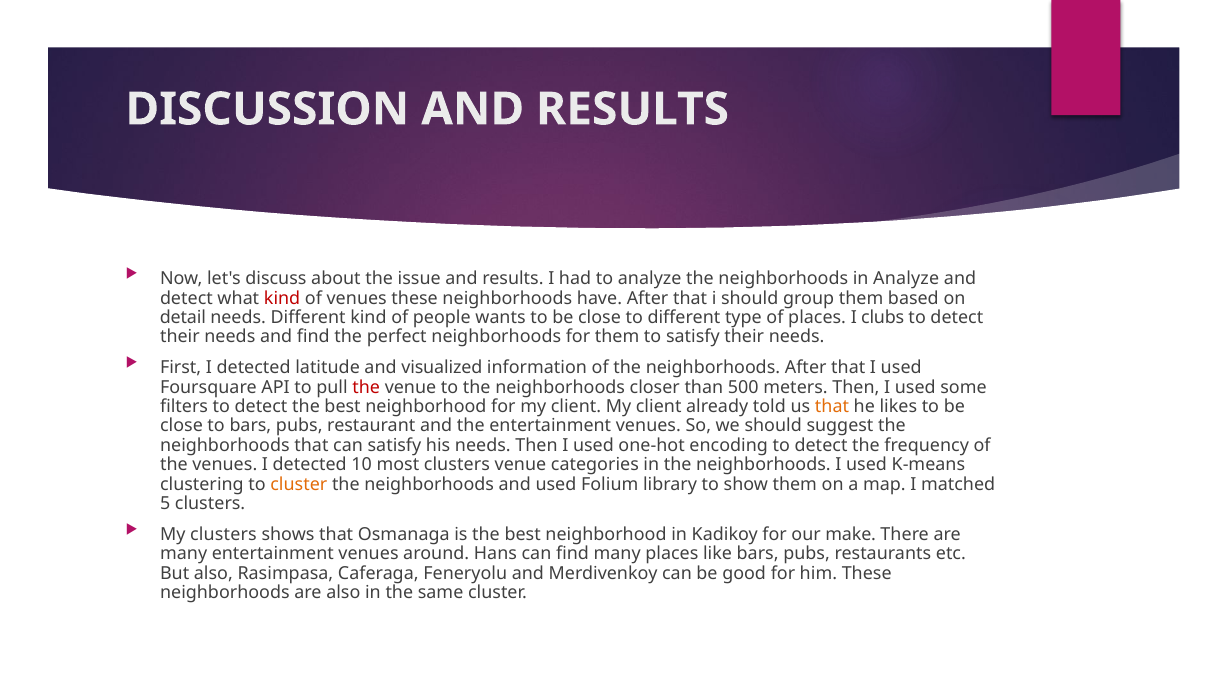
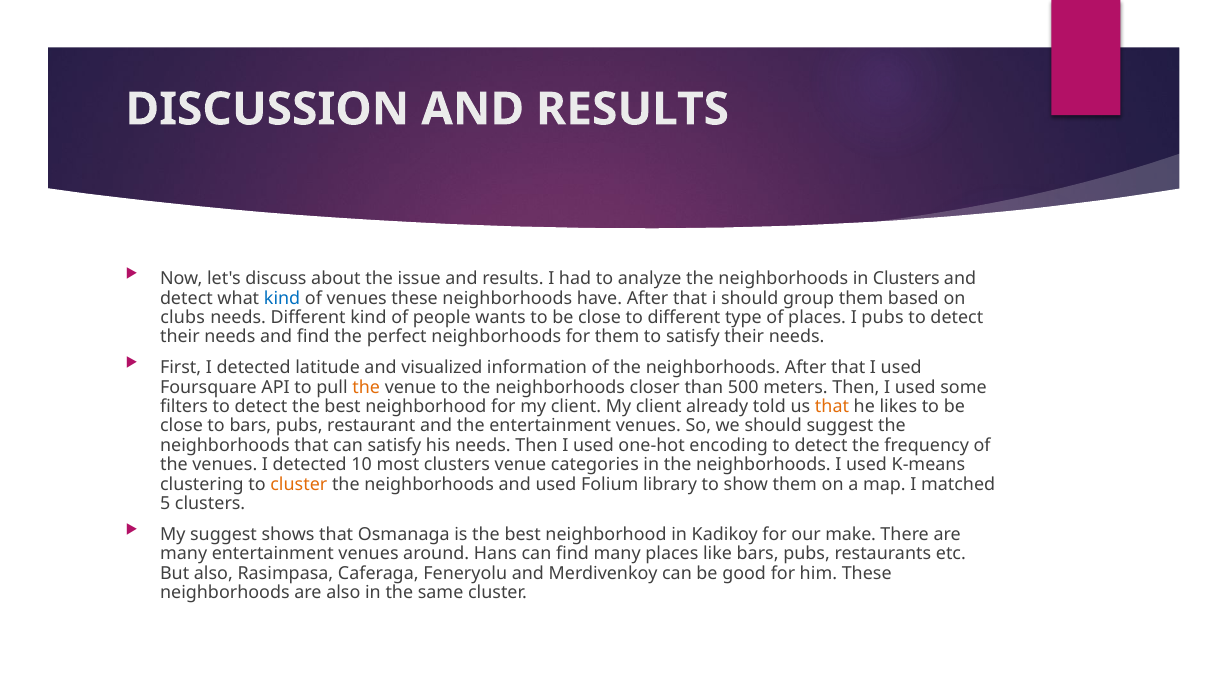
in Analyze: Analyze -> Clusters
kind at (282, 298) colour: red -> blue
detail: detail -> clubs
I clubs: clubs -> pubs
the at (366, 387) colour: red -> orange
My clusters: clusters -> suggest
